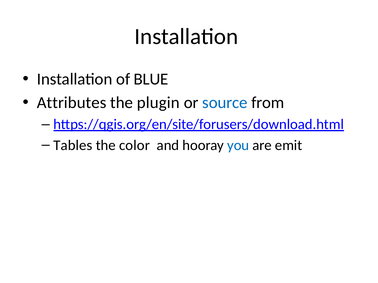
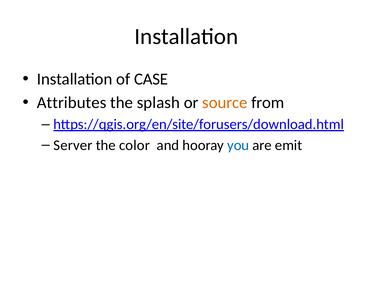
BLUE: BLUE -> CASE
plugin: plugin -> splash
source colour: blue -> orange
Tables: Tables -> Server
